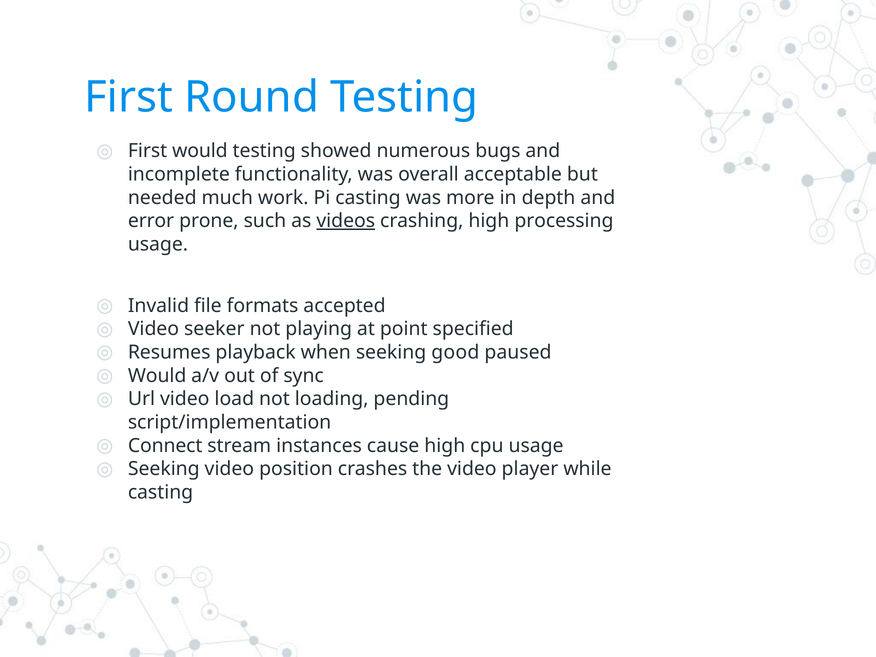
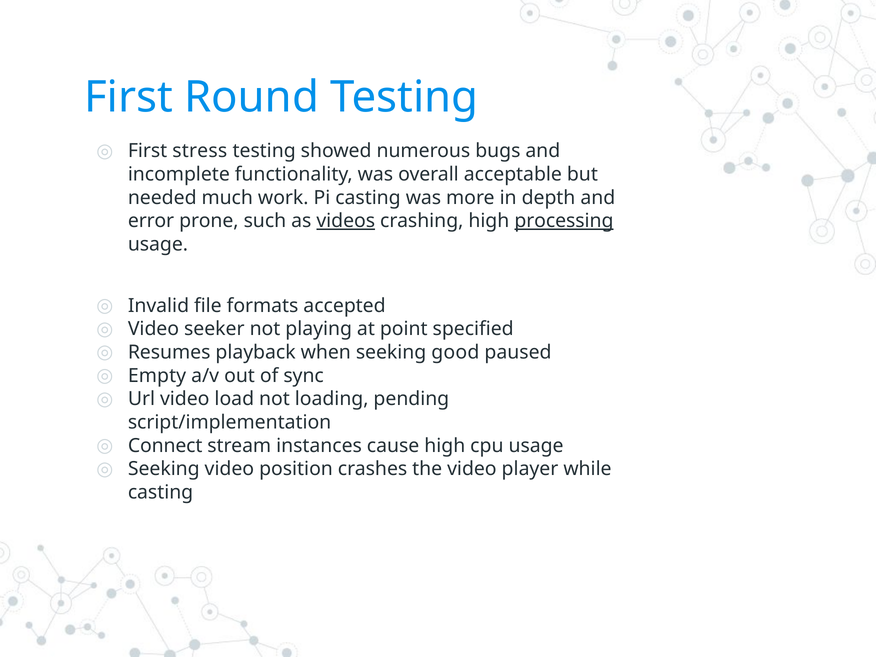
First would: would -> stress
processing underline: none -> present
Would at (157, 376): Would -> Empty
